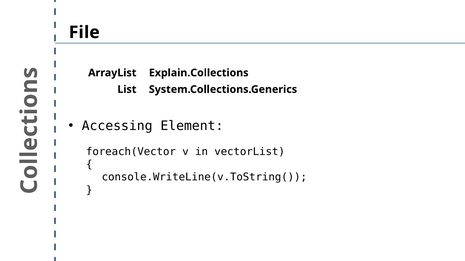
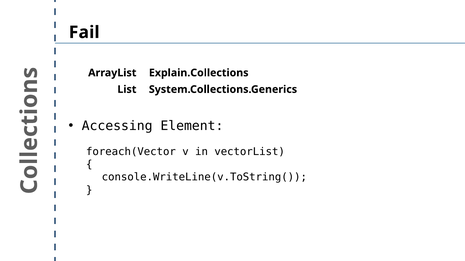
File: File -> Fail
